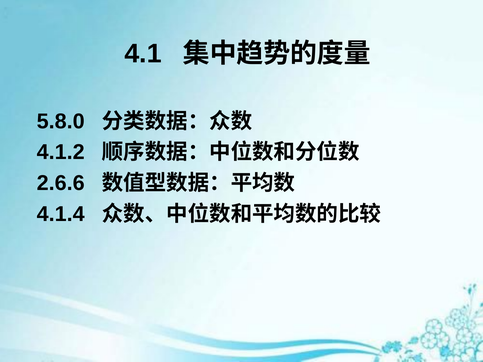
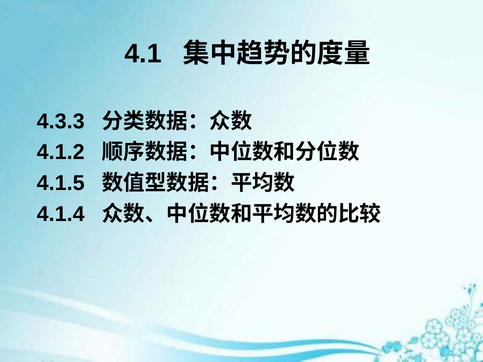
5.8.0: 5.8.0 -> 4.3.3
2.6.6: 2.6.6 -> 4.1.5
